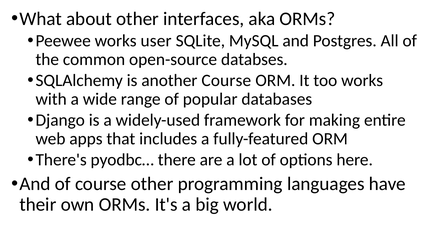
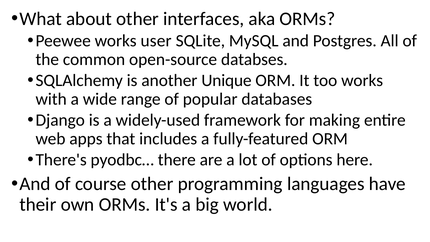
another Course: Course -> Unique
